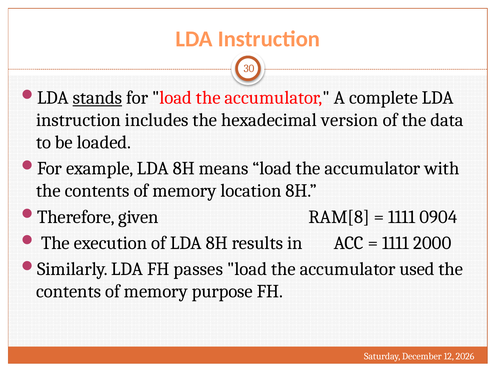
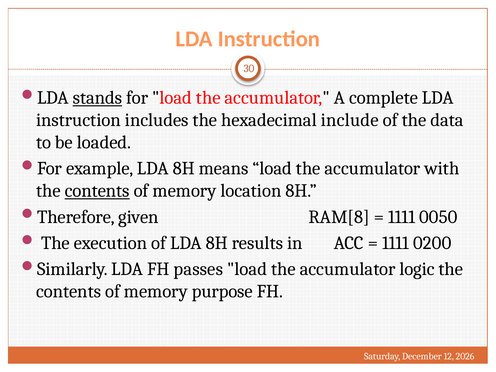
version: version -> include
contents at (97, 191) underline: none -> present
0904: 0904 -> 0050
2000: 2000 -> 0200
used: used -> logic
